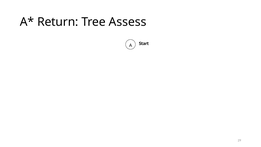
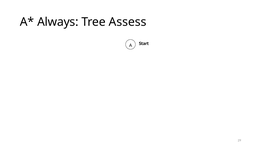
Return: Return -> Always
